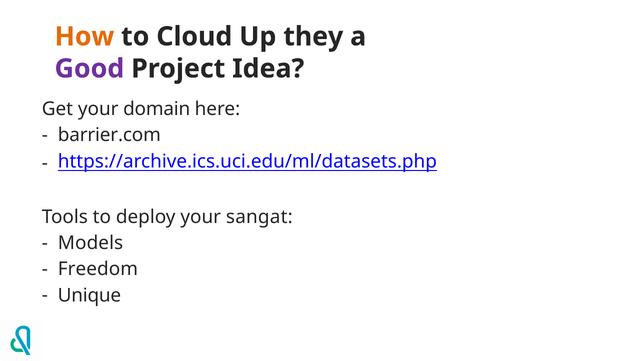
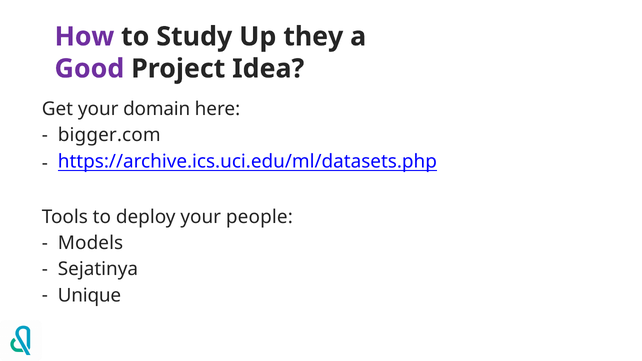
How colour: orange -> purple
Cloud: Cloud -> Study
barrier.com: barrier.com -> bigger.com
sangat: sangat -> people
Freedom: Freedom -> Sejatinya
